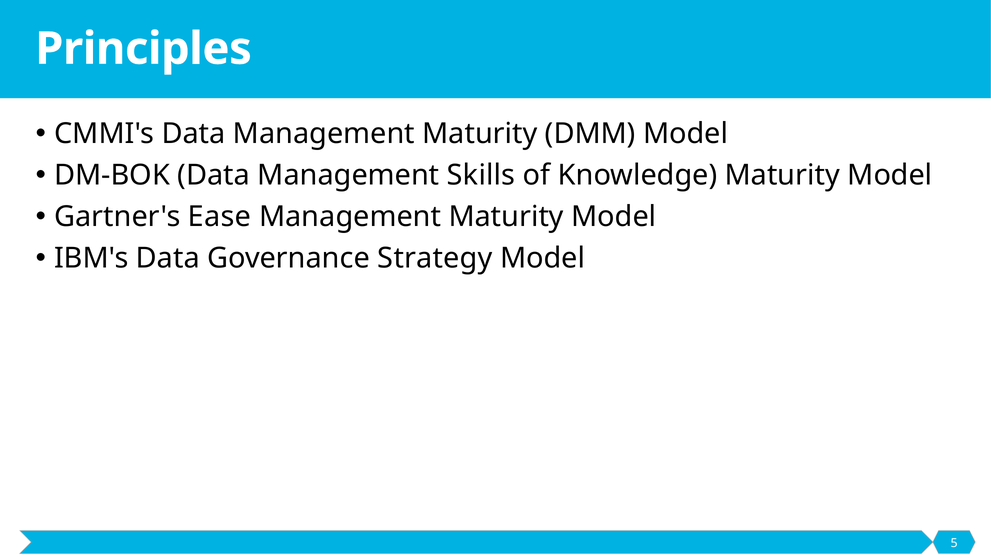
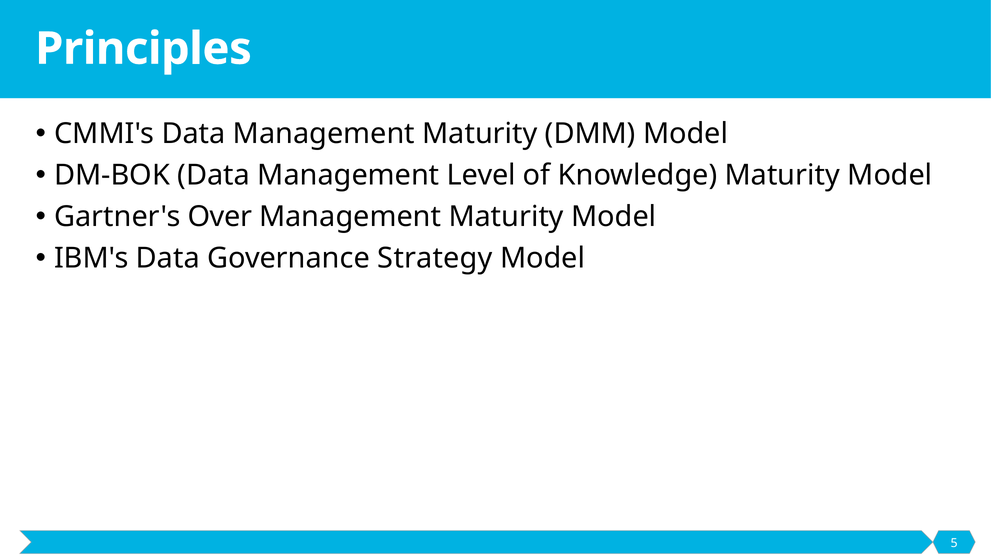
Skills: Skills -> Level
Ease: Ease -> Over
